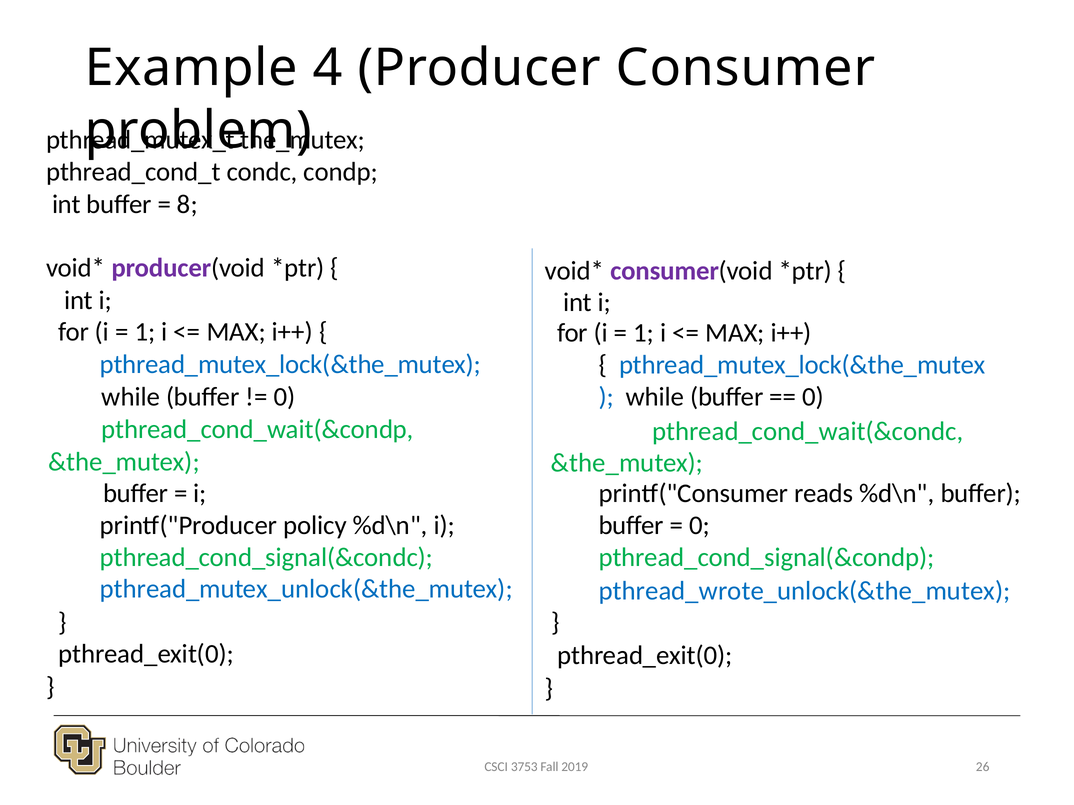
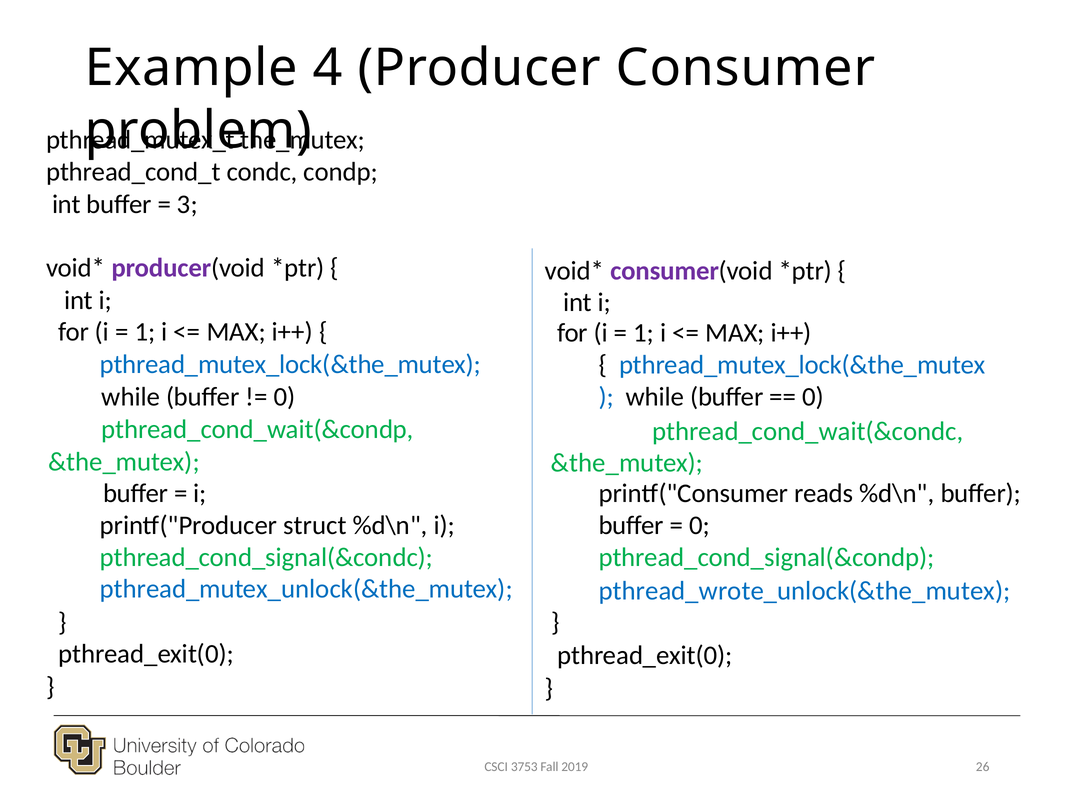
8: 8 -> 3
policy: policy -> struct
